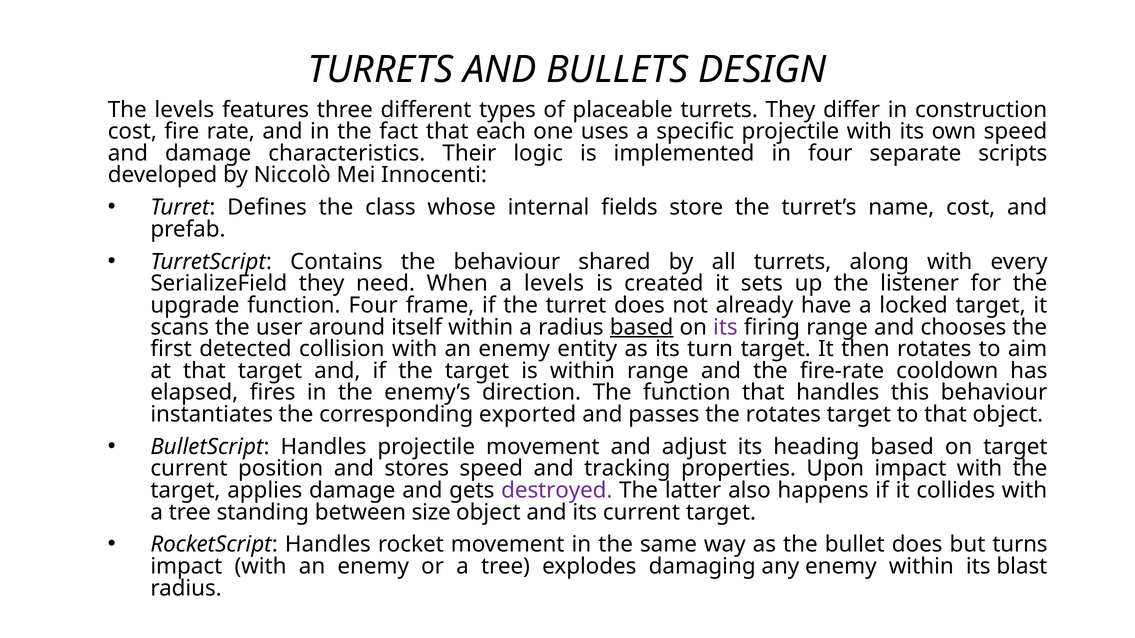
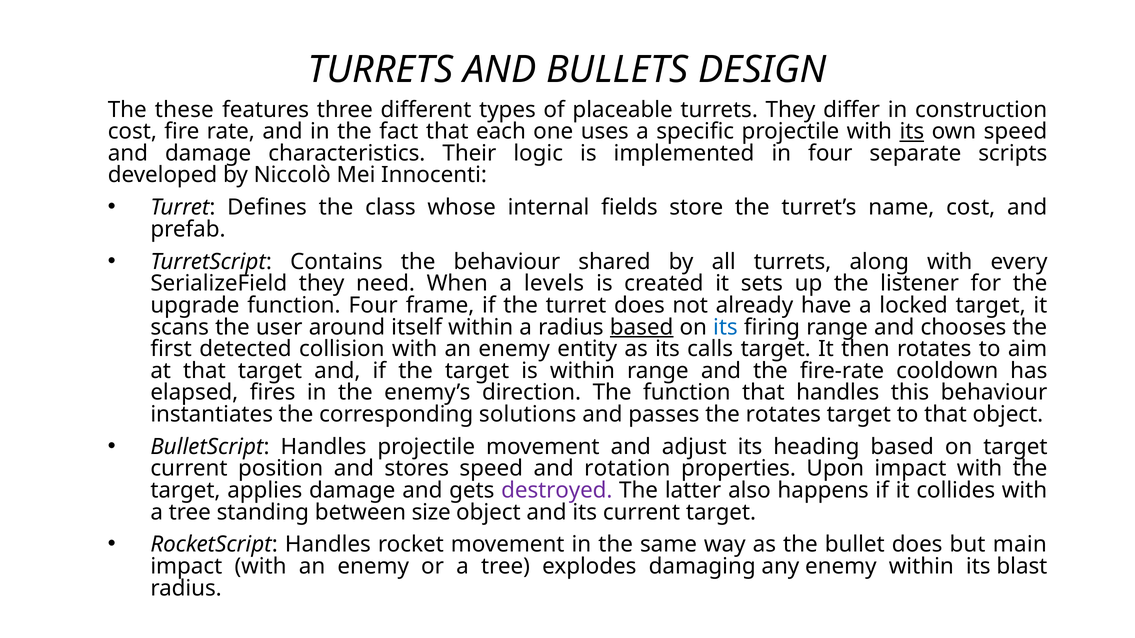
The levels: levels -> these
its at (912, 132) underline: none -> present
its at (725, 327) colour: purple -> blue
turn: turn -> calls
exported: exported -> solutions
tracking: tracking -> rotation
turns: turns -> main
